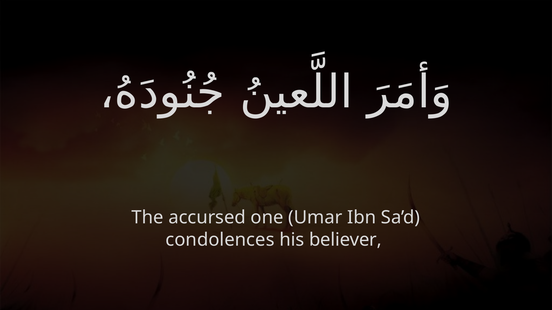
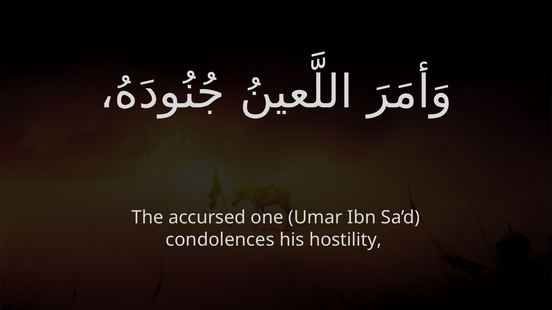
believer: believer -> hostility
